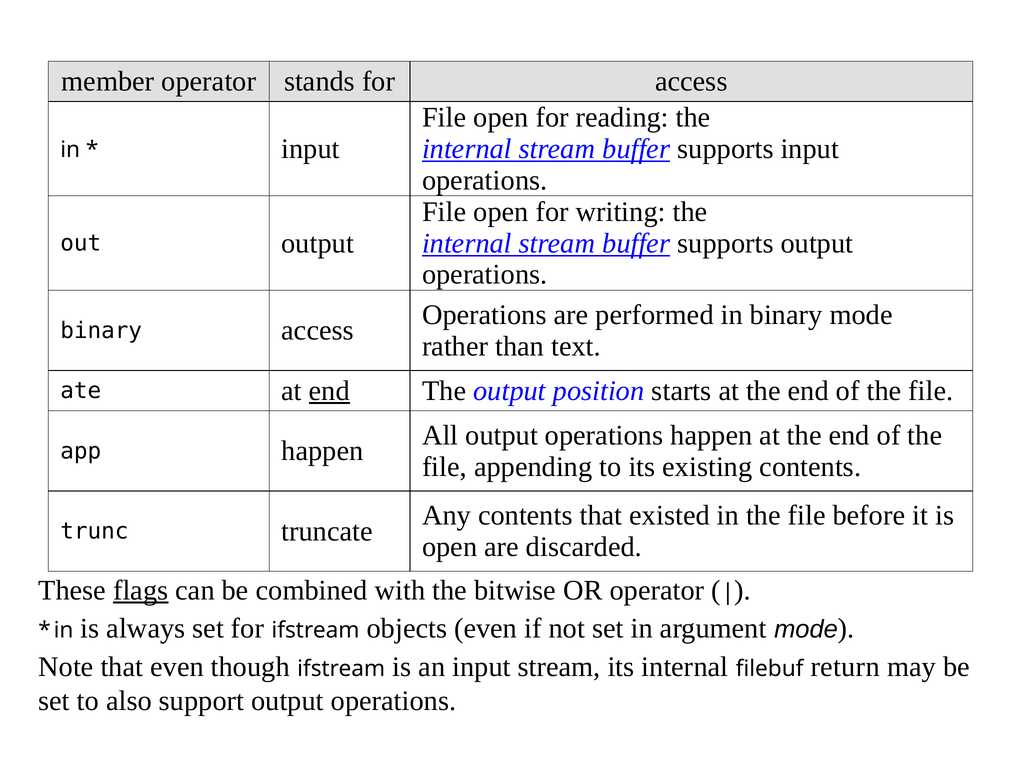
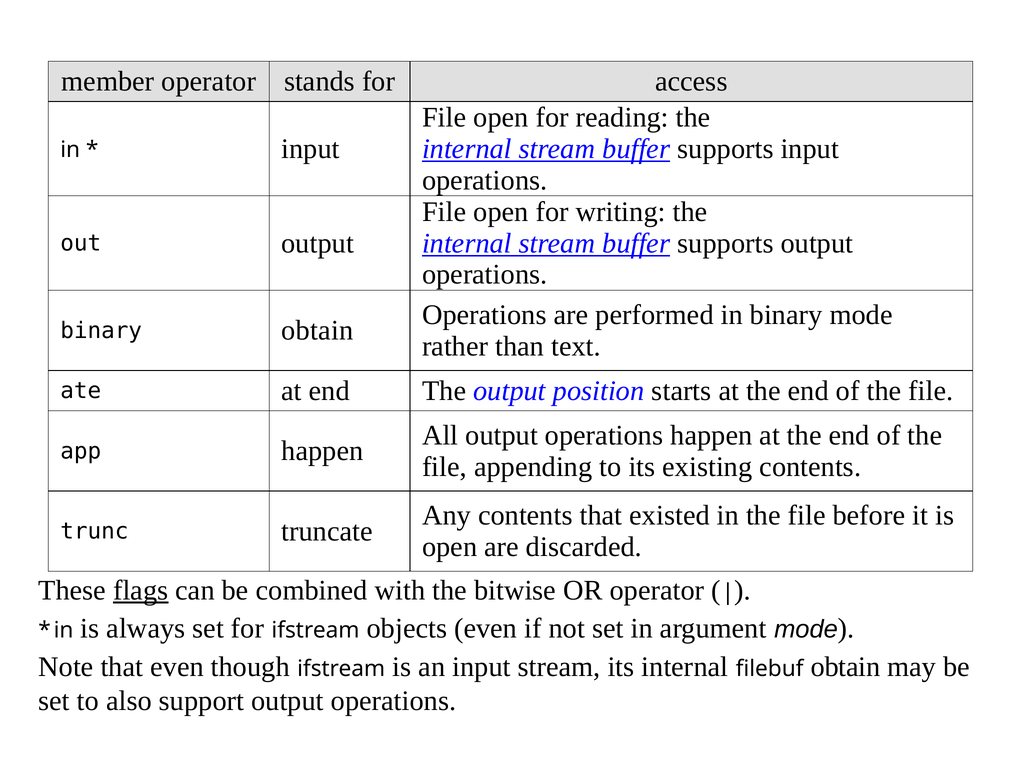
binary access: access -> obtain
end at (329, 391) underline: present -> none
filebuf return: return -> obtain
